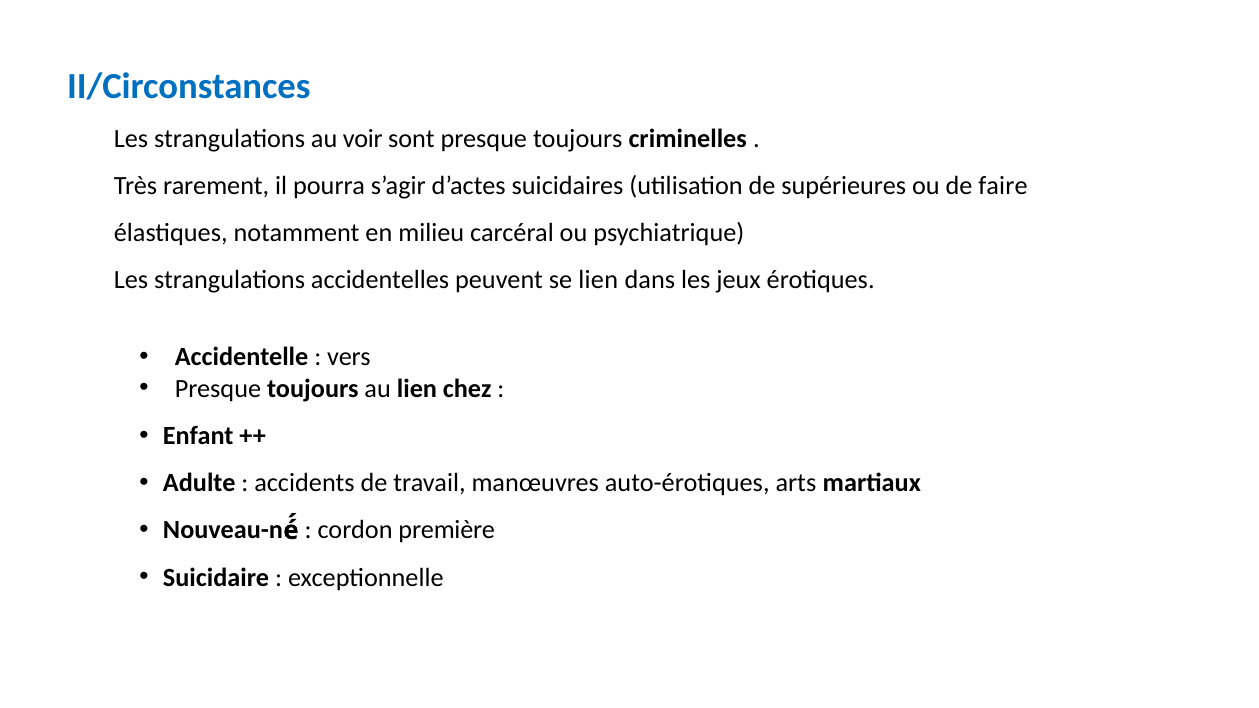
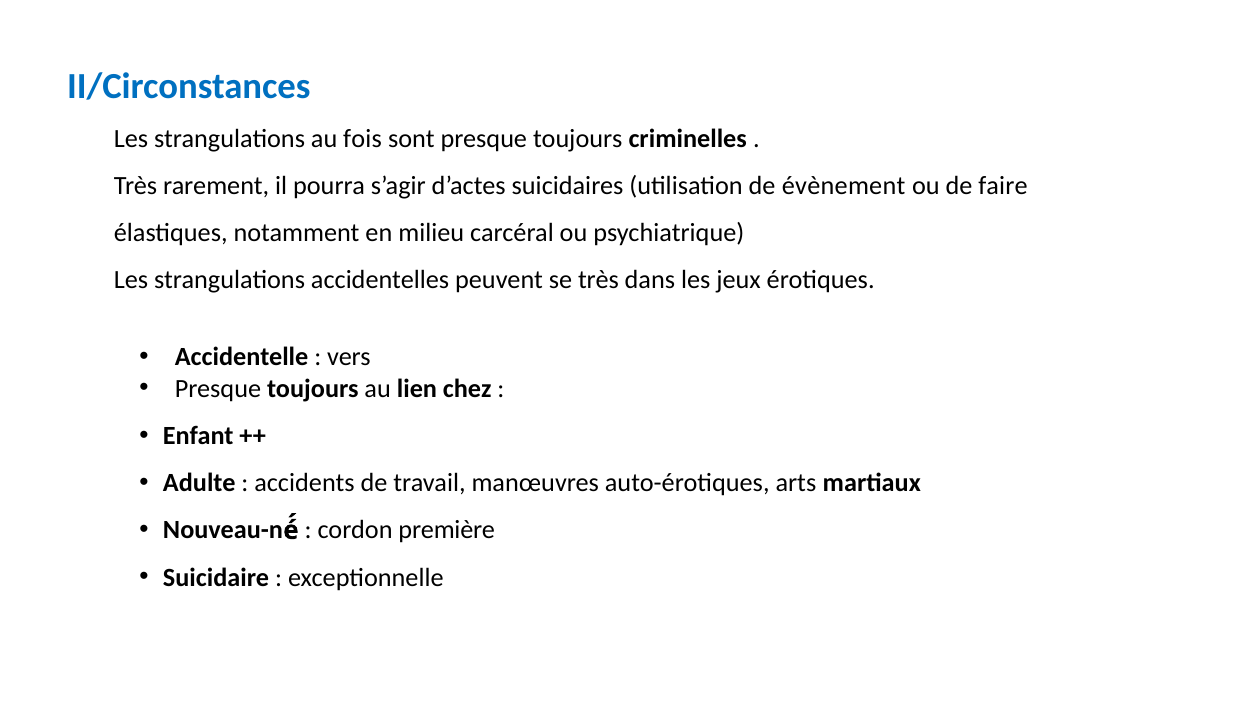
voir: voir -> fois
supérieures: supérieures -> évènement
se lien: lien -> très
